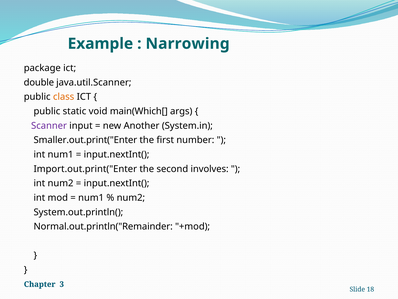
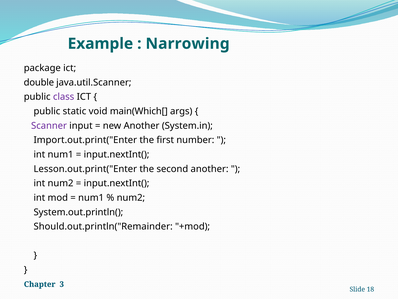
class colour: orange -> purple
Smaller.out.print("Enter: Smaller.out.print("Enter -> Import.out.print("Enter
Import.out.print("Enter: Import.out.print("Enter -> Lesson.out.print("Enter
second involves: involves -> another
Normal.out.println("Remainder: Normal.out.println("Remainder -> Should.out.println("Remainder
